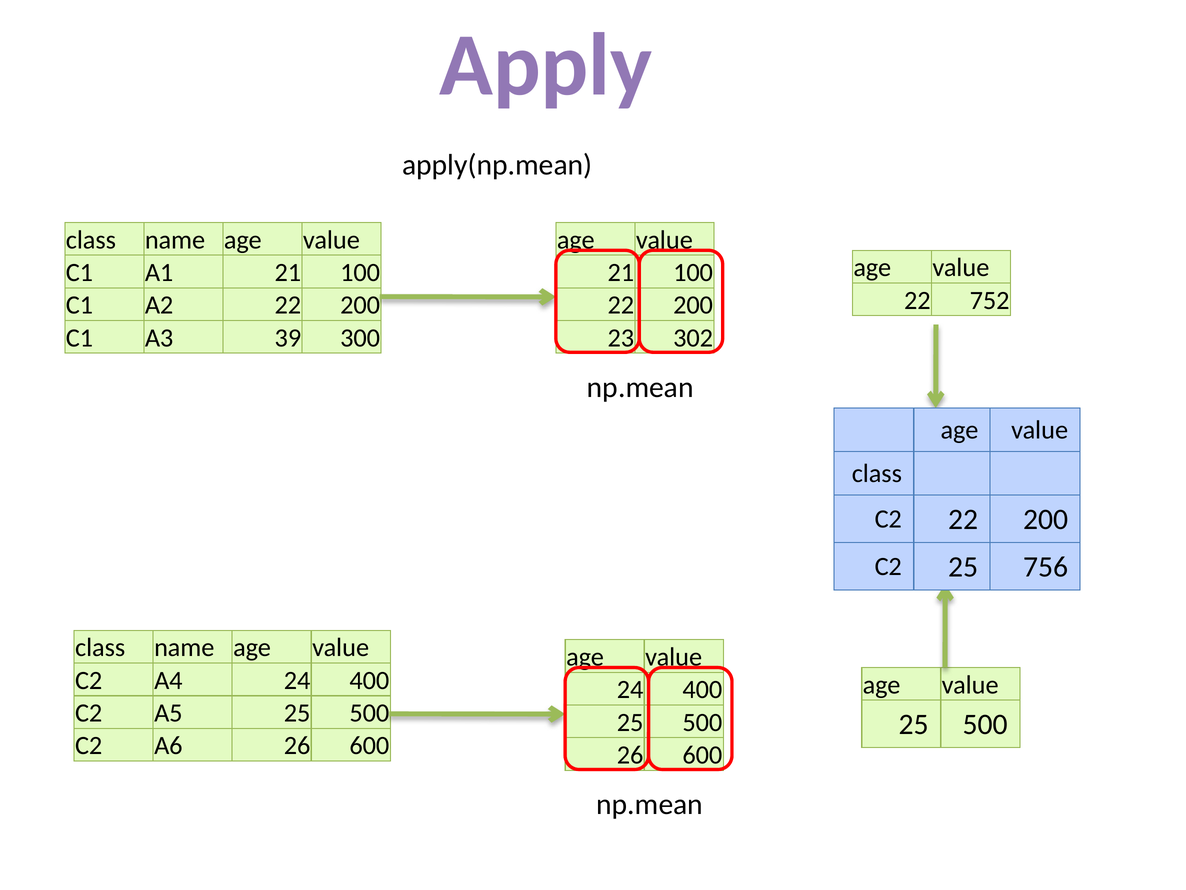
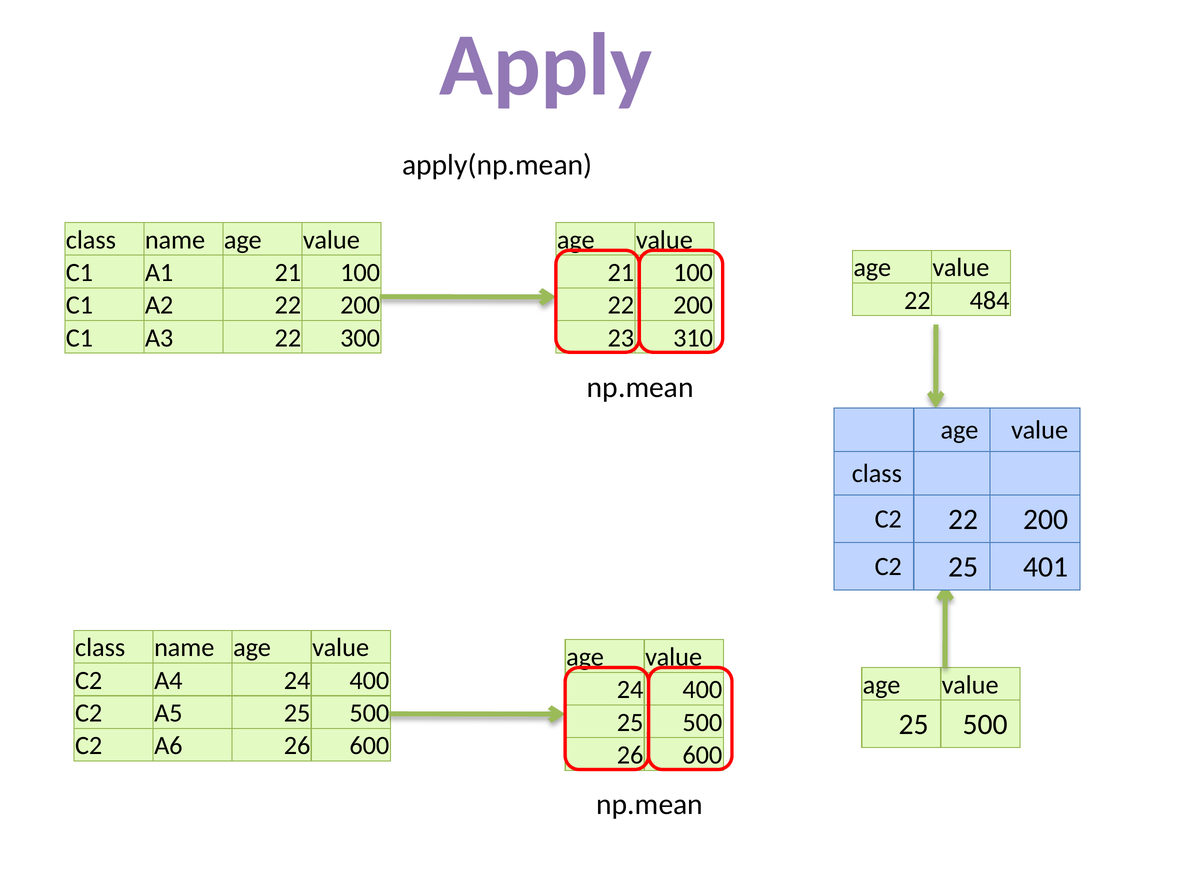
752: 752 -> 484
A3 39: 39 -> 22
302: 302 -> 310
756: 756 -> 401
